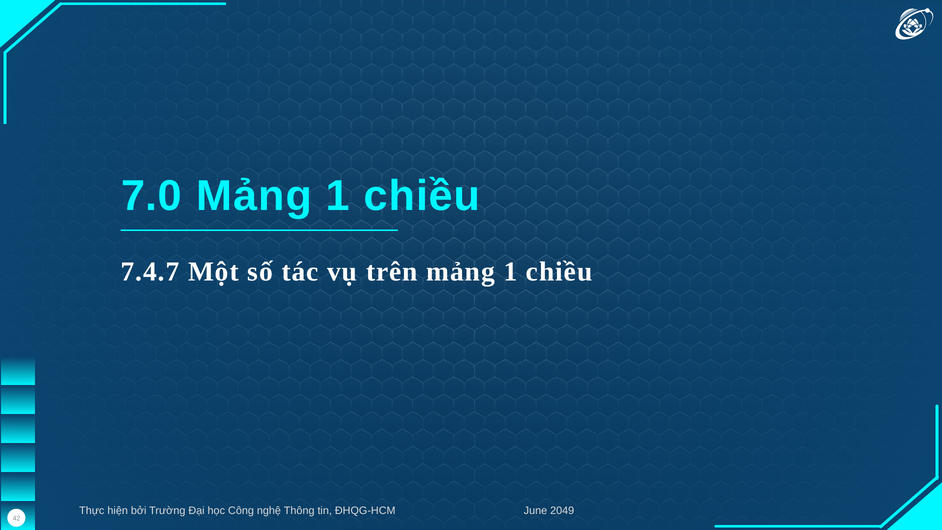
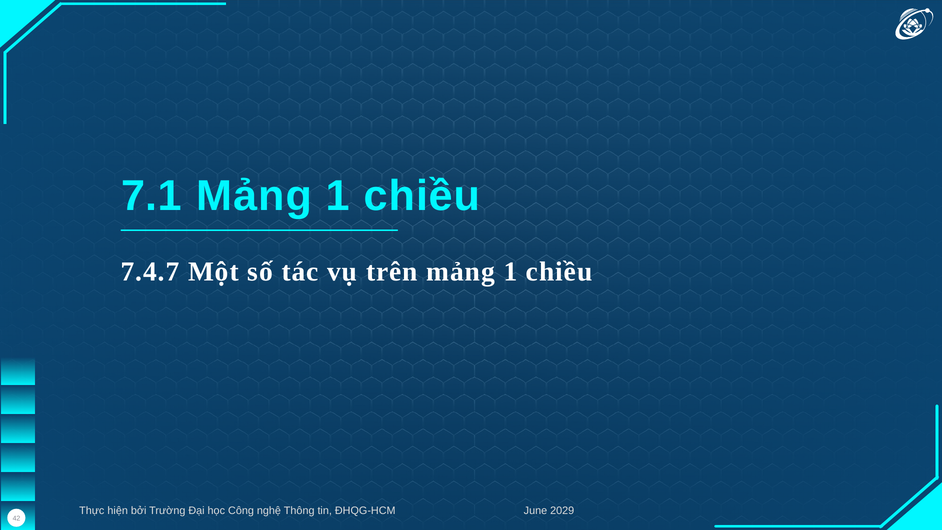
7.0: 7.0 -> 7.1
2049: 2049 -> 2029
